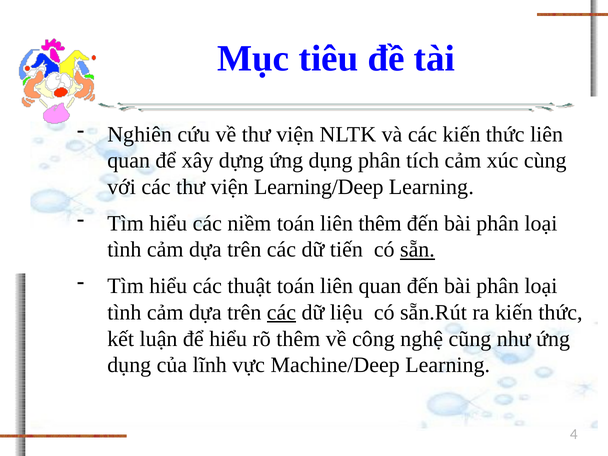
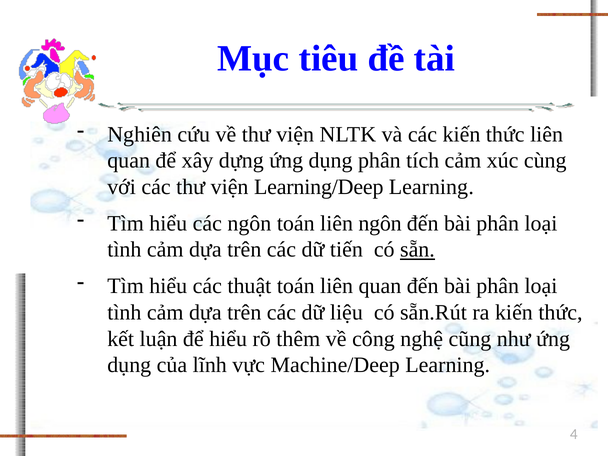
các niềm: niềm -> ngôn
liên thêm: thêm -> ngôn
các at (281, 312) underline: present -> none
